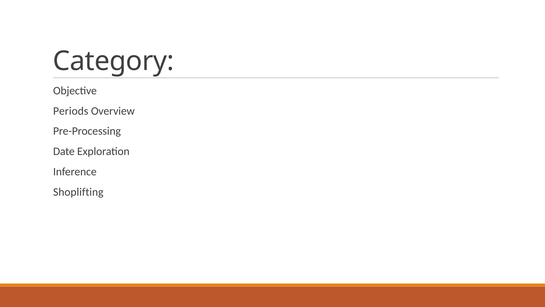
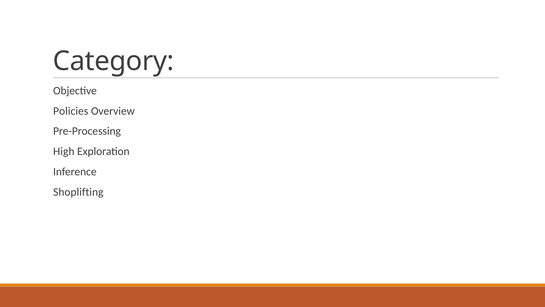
Periods: Periods -> Policies
Date: Date -> High
